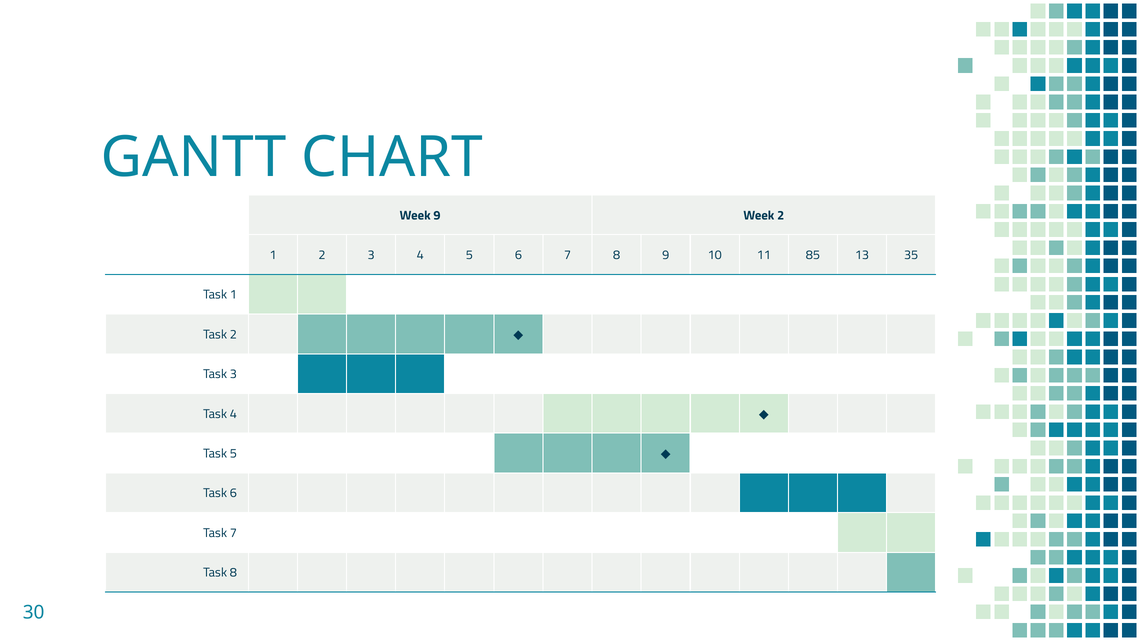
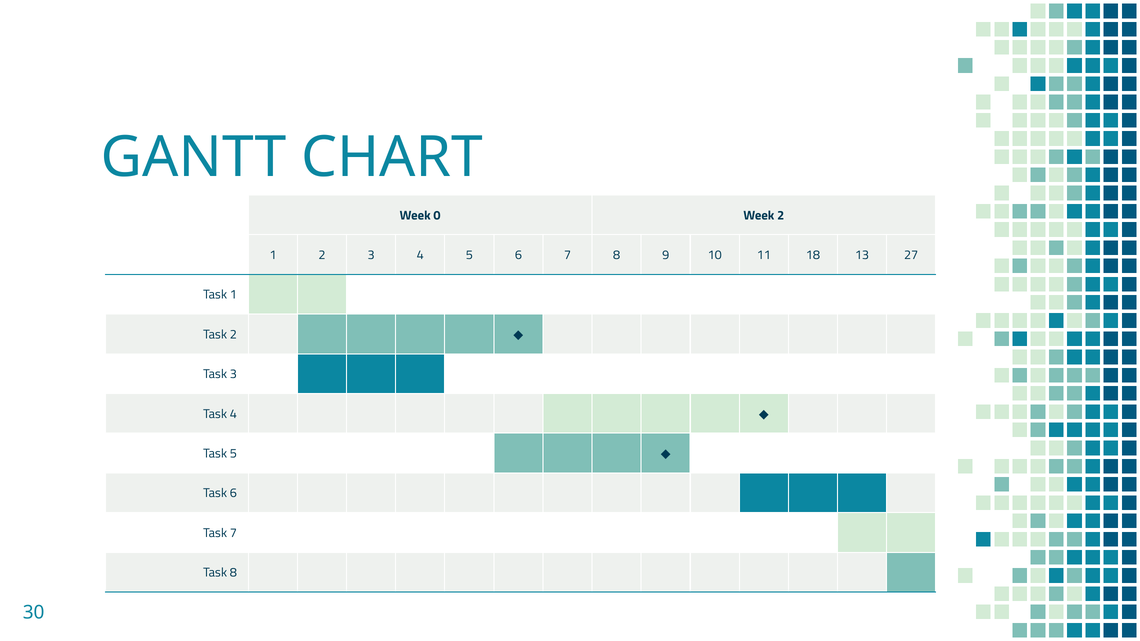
Week 9: 9 -> 0
85: 85 -> 18
35: 35 -> 27
